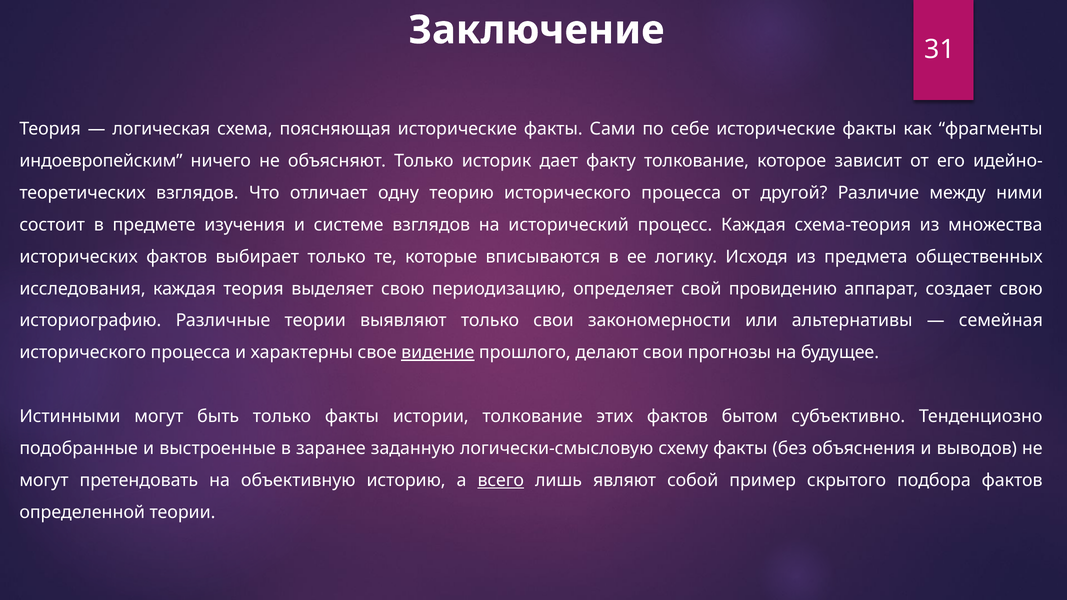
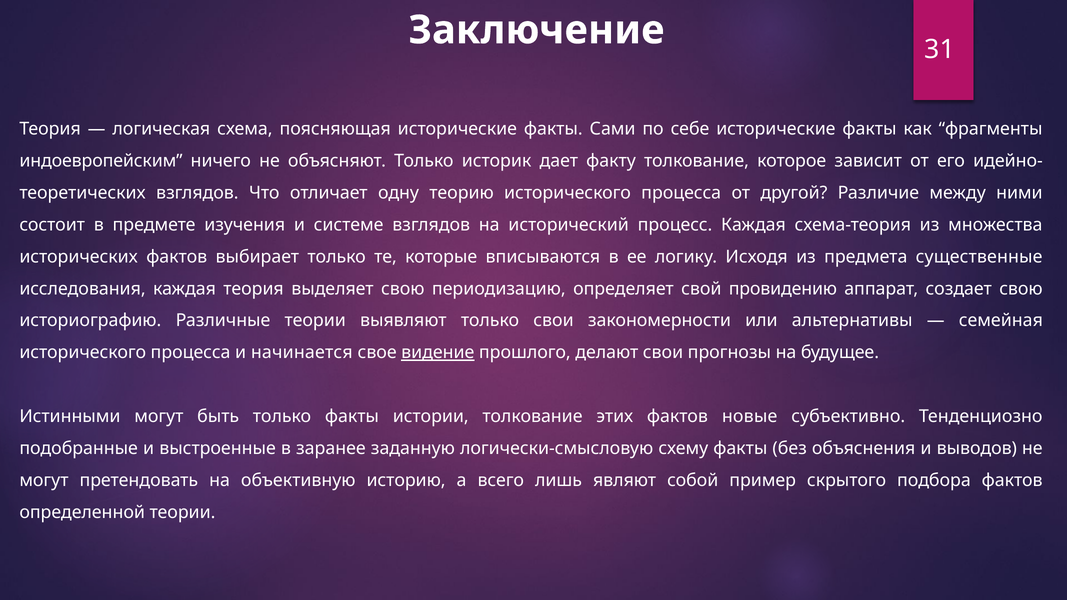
общественных: общественных -> существенные
характерны: характерны -> начинается
бытом: бытом -> новые
всего underline: present -> none
